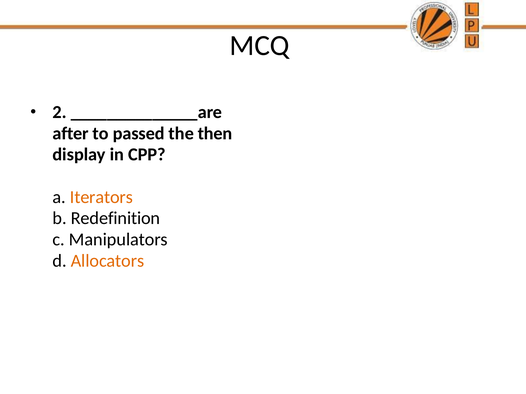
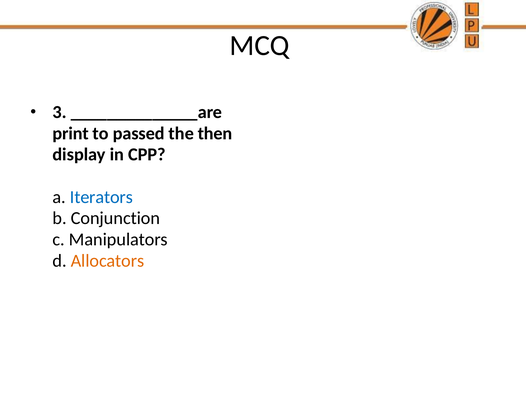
2: 2 -> 3
after: after -> print
Iterators colour: orange -> blue
Redefinition: Redefinition -> Conjunction
